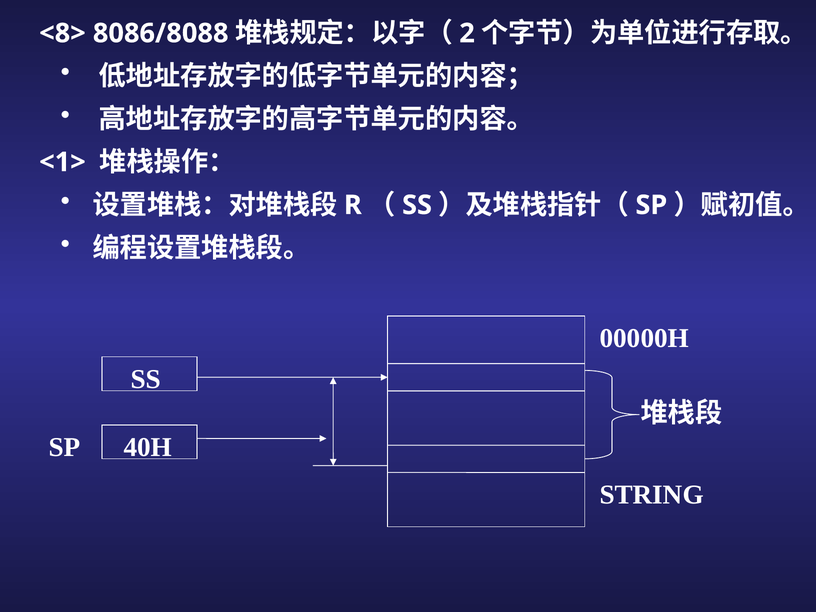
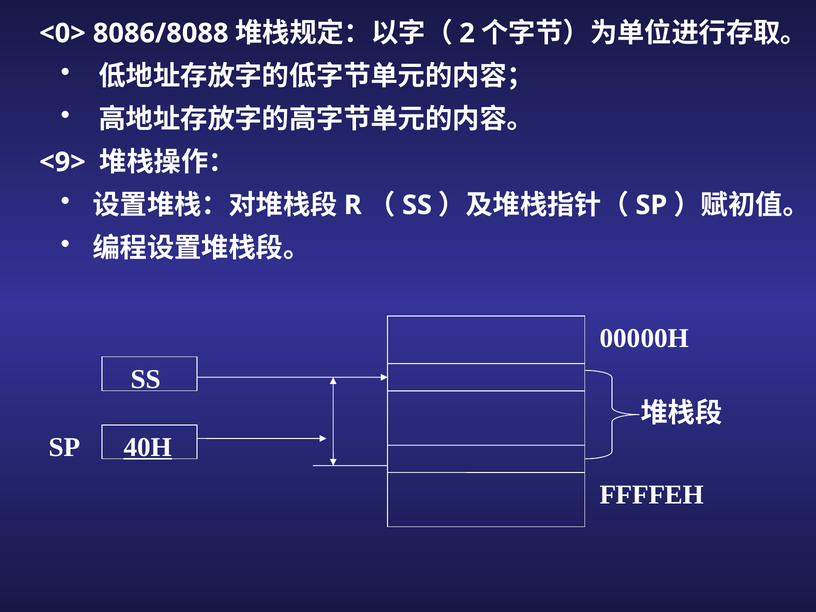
<8>: <8> -> <0>
<1>: <1> -> <9>
40H underline: none -> present
STRING: STRING -> FFFFEH
